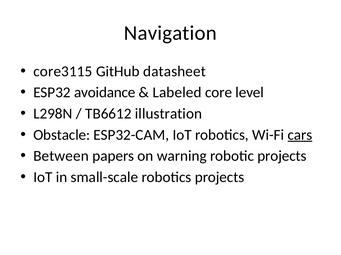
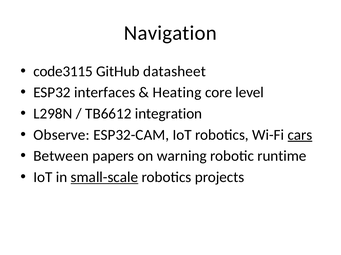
core3115: core3115 -> code3115
avoidance: avoidance -> interfaces
Labeled: Labeled -> Heating
illustration: illustration -> integration
Obstacle: Obstacle -> Observe
robotic projects: projects -> runtime
small-scale underline: none -> present
